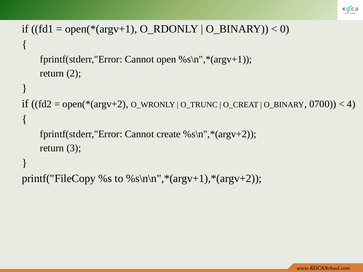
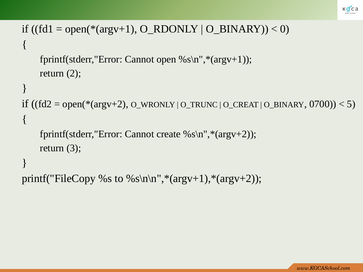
4: 4 -> 5
